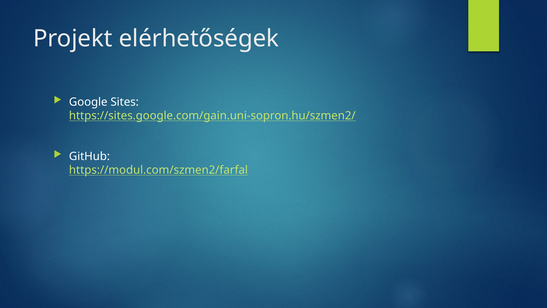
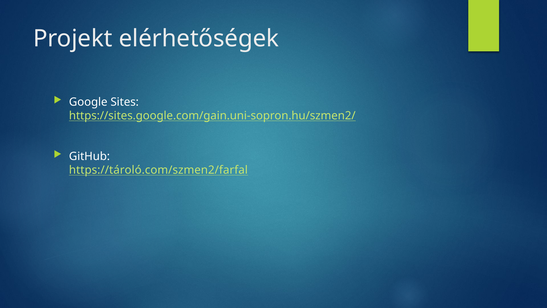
https://modul.com/szmen2/farfal: https://modul.com/szmen2/farfal -> https://tároló.com/szmen2/farfal
